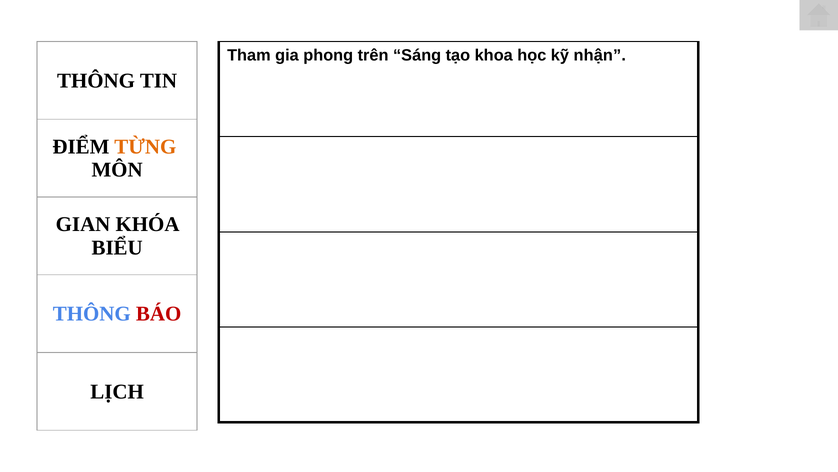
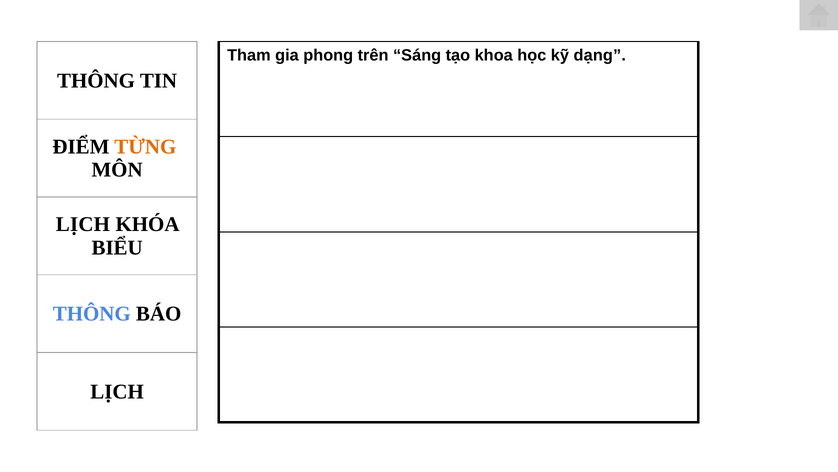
nhận: nhận -> dạng
GIAN at (83, 224): GIAN -> LỊCH
BÁO colour: red -> black
